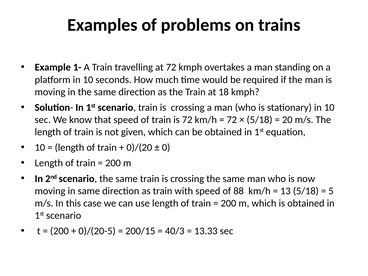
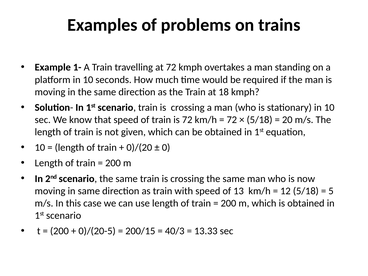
88: 88 -> 13
13: 13 -> 12
